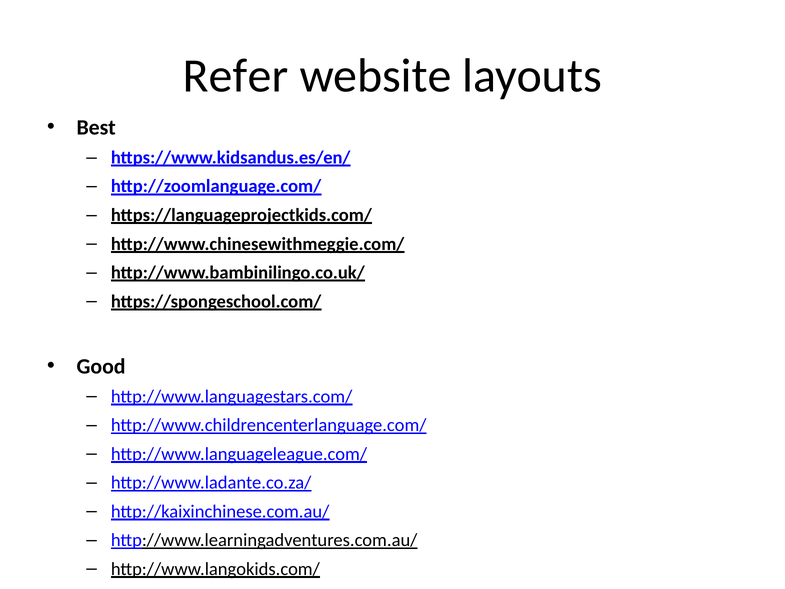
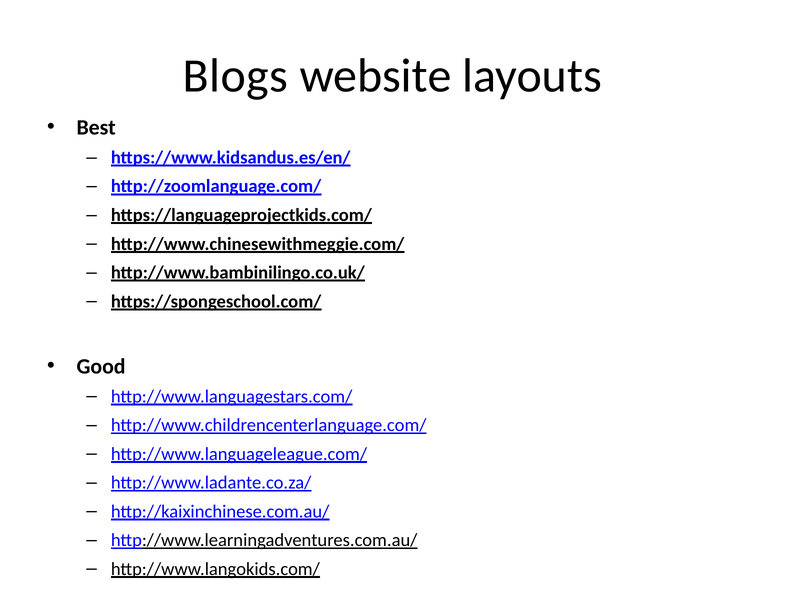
Refer: Refer -> Blogs
